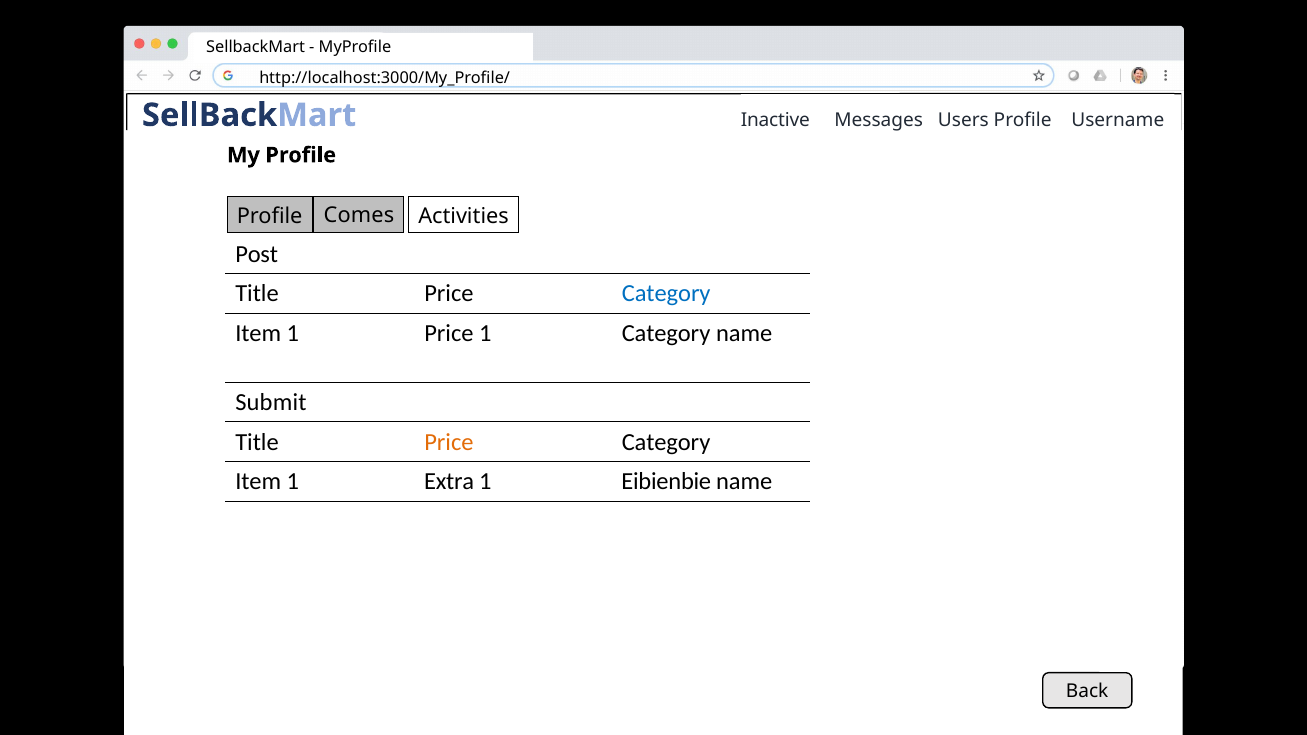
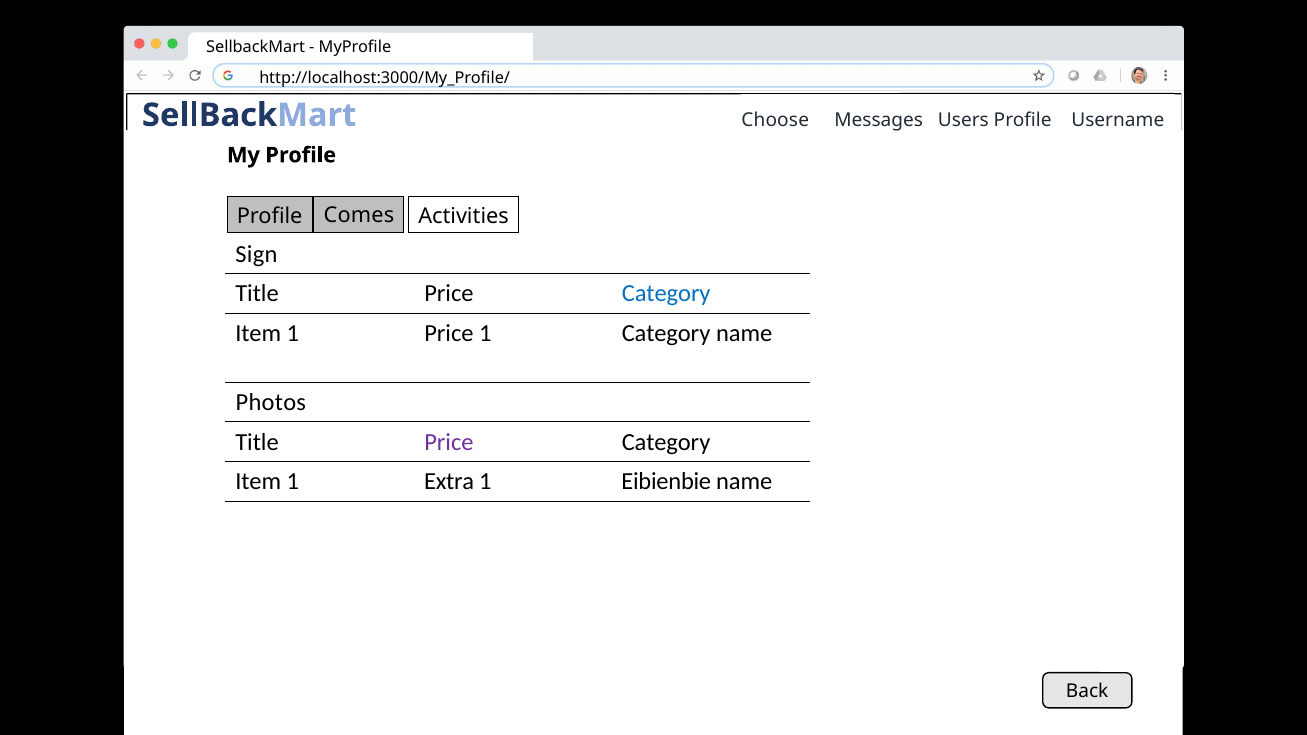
Inactive: Inactive -> Choose
Post: Post -> Sign
Submit: Submit -> Photos
Price at (449, 442) colour: orange -> purple
